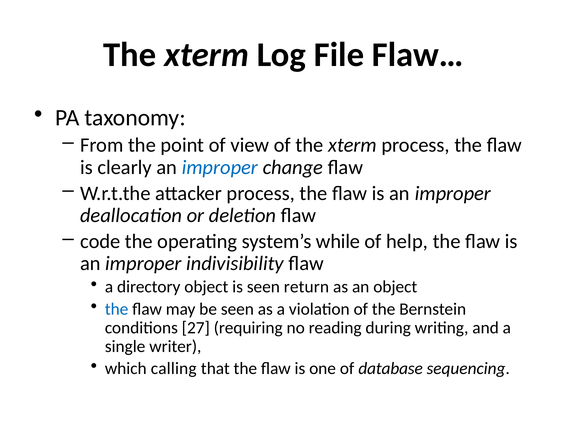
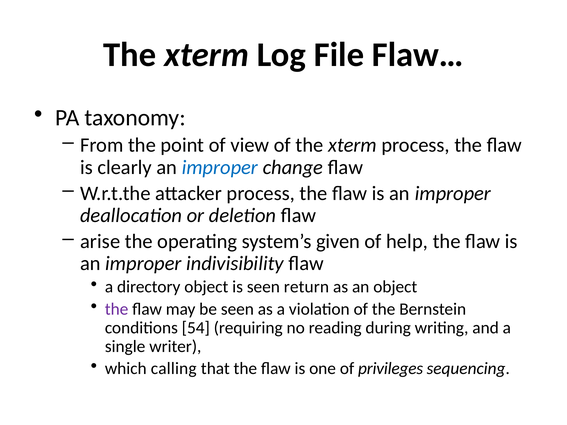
code: code -> arise
while: while -> given
the at (117, 309) colour: blue -> purple
27: 27 -> 54
database: database -> privileges
